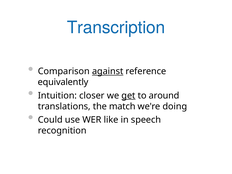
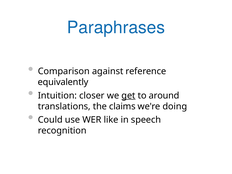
Transcription: Transcription -> Paraphrases
against underline: present -> none
match: match -> claims
